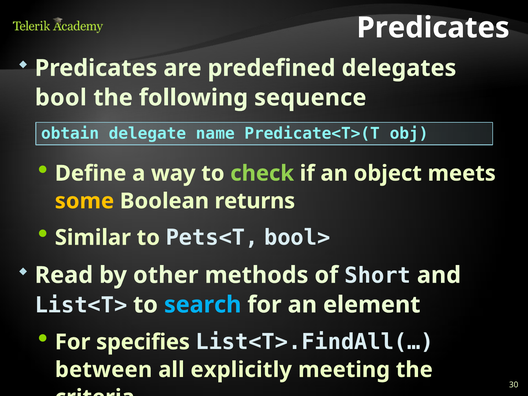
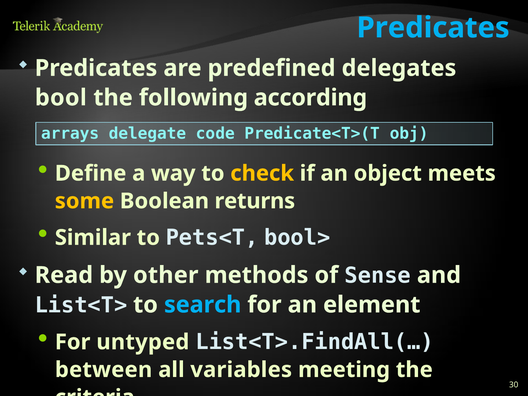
Predicates at (433, 28) colour: white -> light blue
sequence: sequence -> according
obtain: obtain -> arrays
name: name -> code
check colour: light green -> yellow
Short: Short -> Sense
specifies: specifies -> untyped
explicitly: explicitly -> variables
